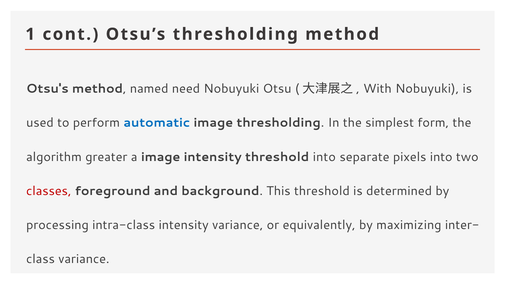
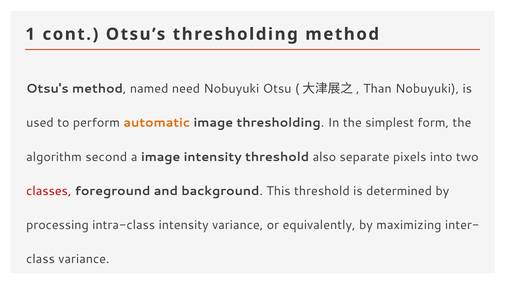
With: With -> Than
automatic colour: blue -> orange
greater: greater -> second
threshold into: into -> also
